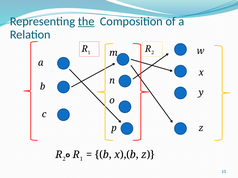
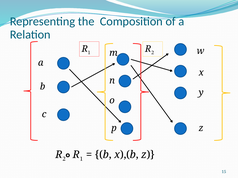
the underline: present -> none
